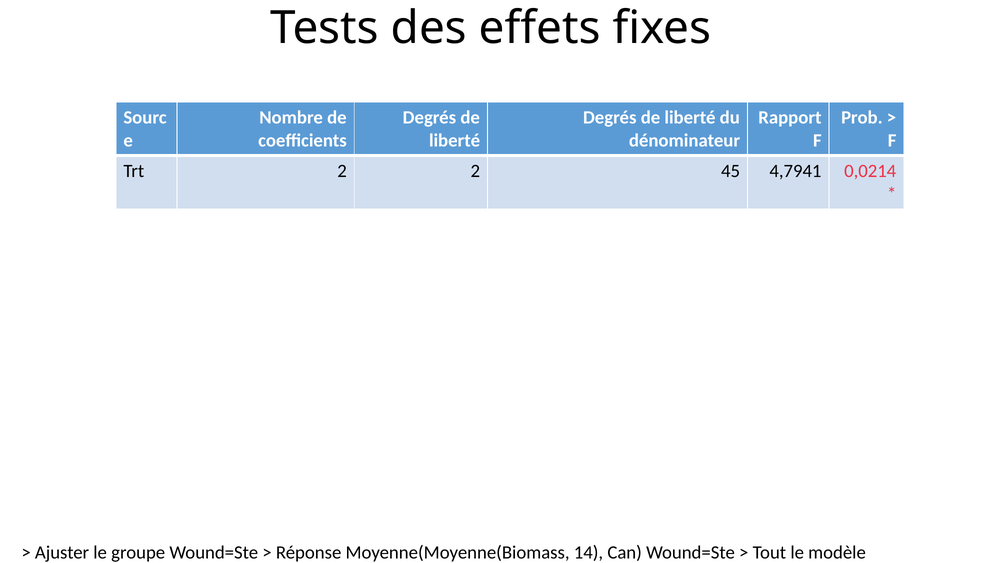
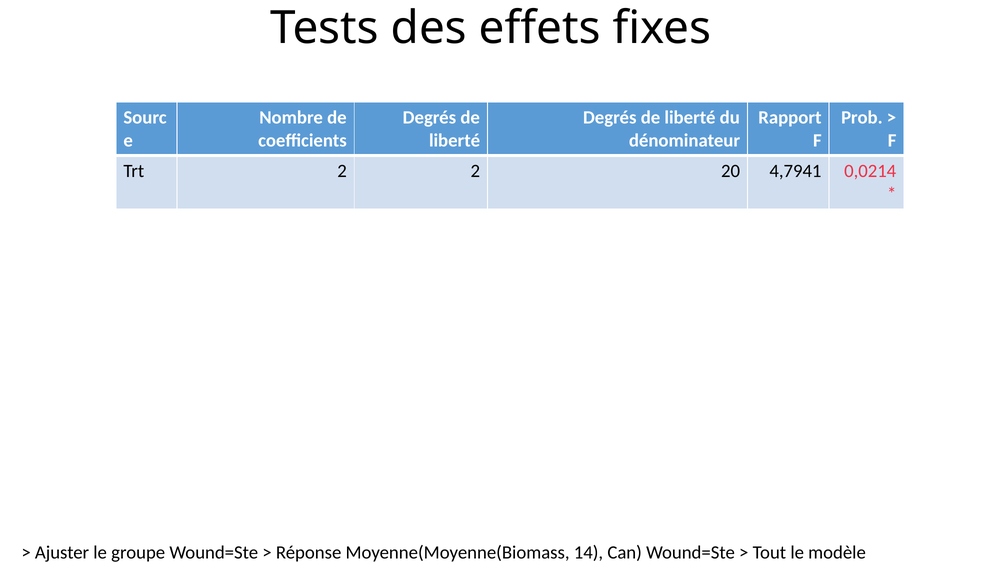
45: 45 -> 20
